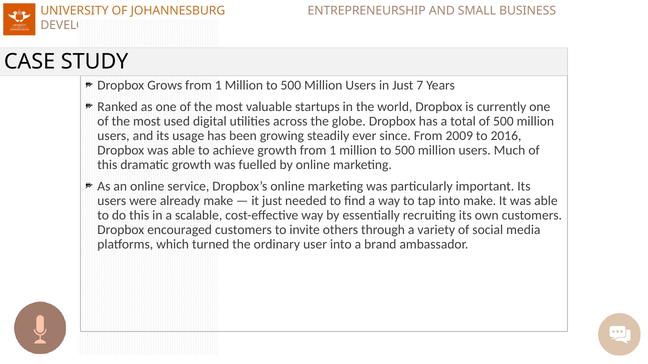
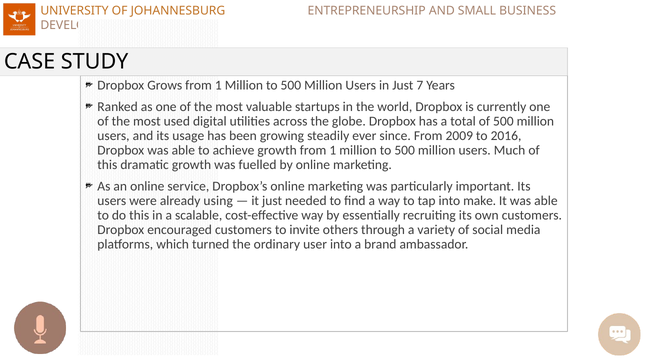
already make: make -> using
